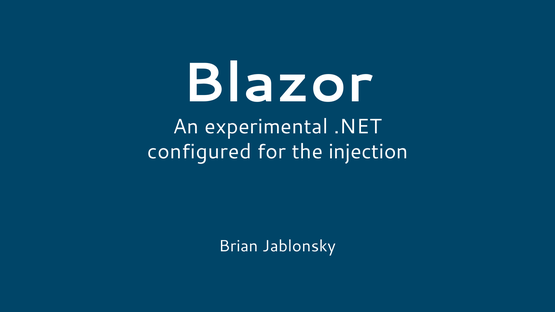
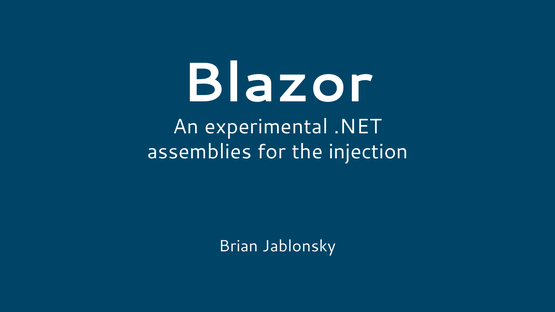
configured: configured -> assemblies
